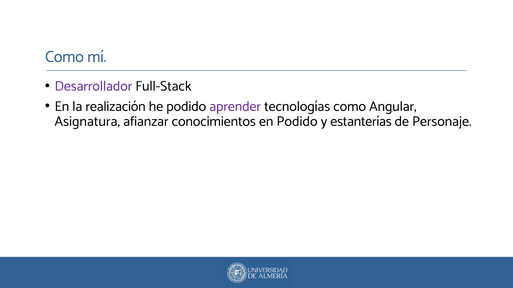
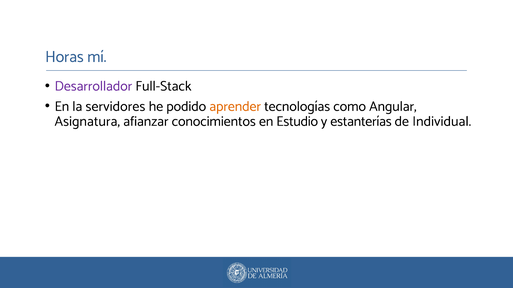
Como at (64, 57): Como -> Horas
realización: realización -> servidores
aprender colour: purple -> orange
en Podido: Podido -> Estudio
Personaje: Personaje -> Individual
